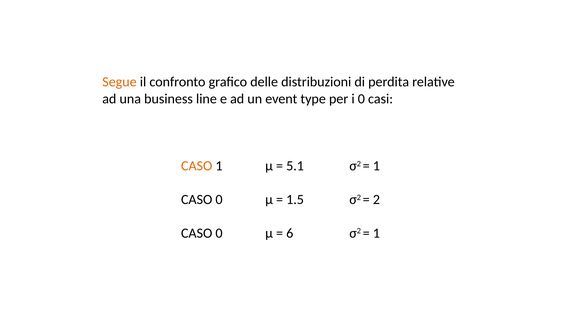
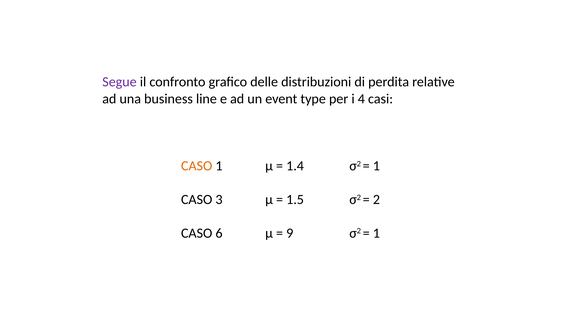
Segue colour: orange -> purple
i 0: 0 -> 4
5.1: 5.1 -> 1.4
0 at (219, 200): 0 -> 3
0 at (219, 234): 0 -> 6
6: 6 -> 9
